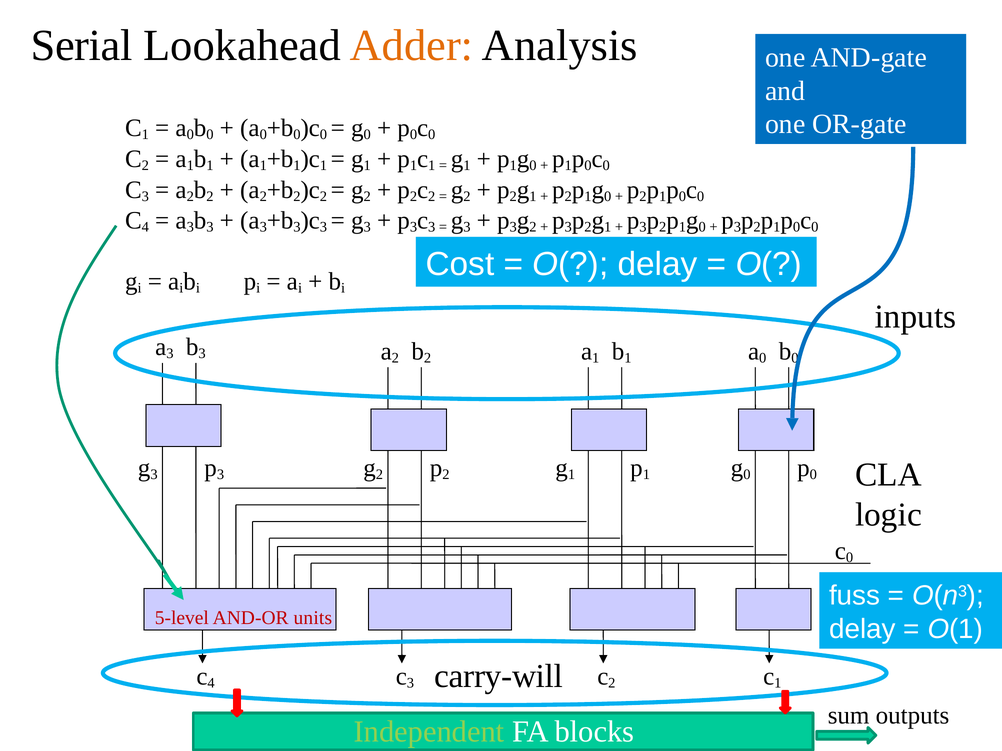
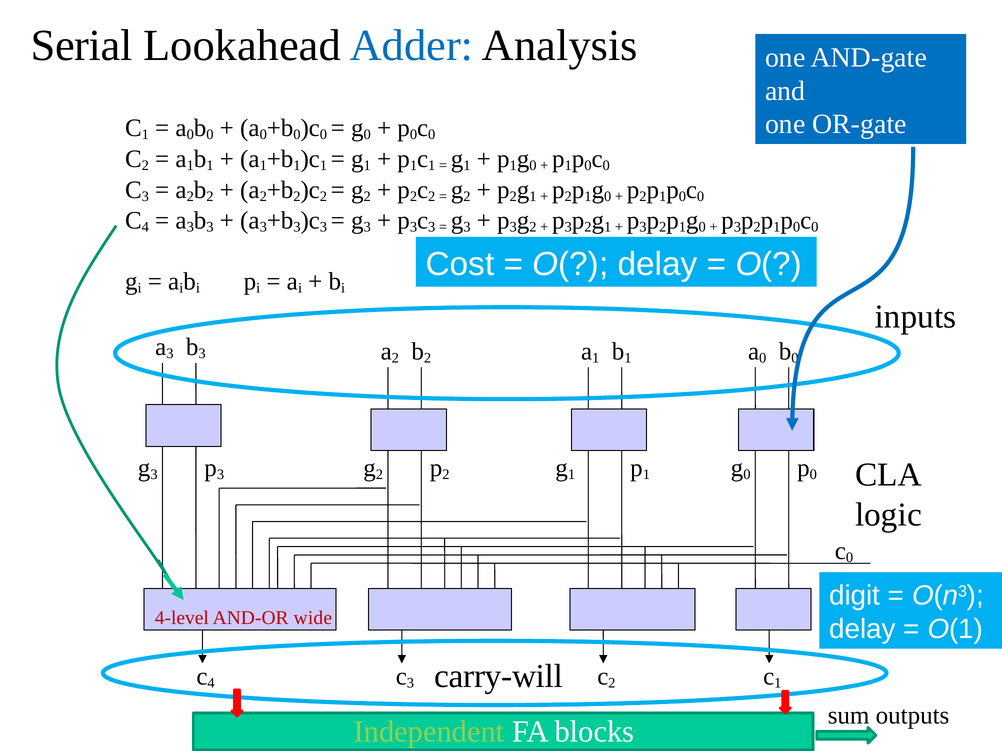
Adder colour: orange -> blue
fuss: fuss -> digit
5-level: 5-level -> 4-level
units: units -> wide
